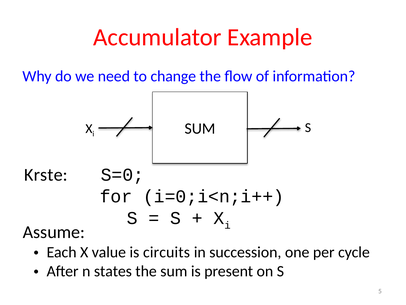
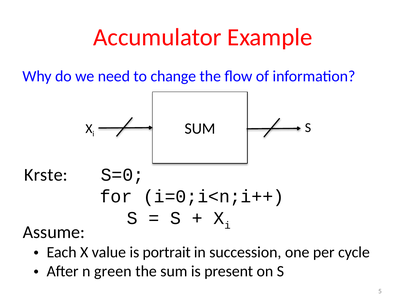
circuits: circuits -> portrait
states: states -> green
